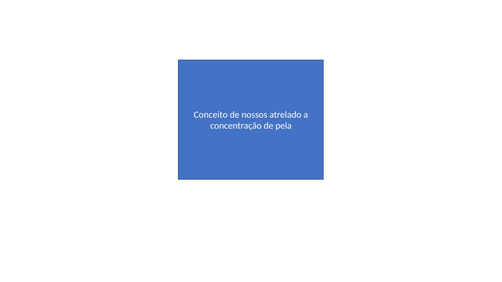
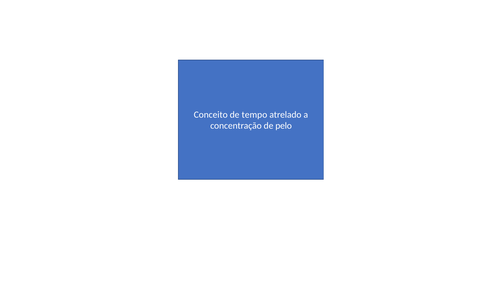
nossos: nossos -> tempo
pela: pela -> pelo
